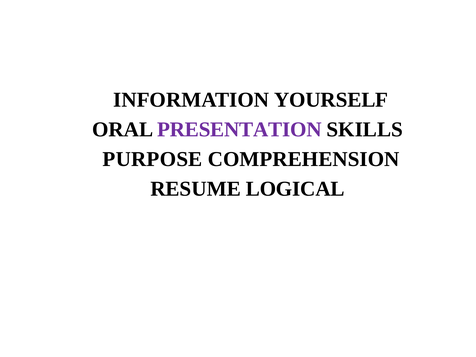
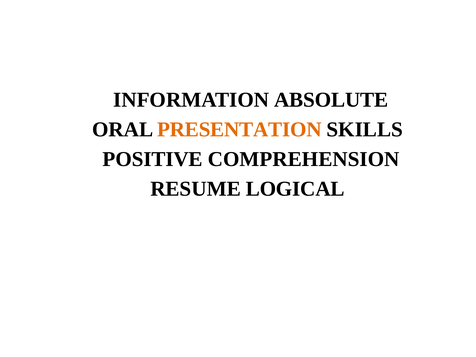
YOURSELF: YOURSELF -> ABSOLUTE
PRESENTATION colour: purple -> orange
PURPOSE: PURPOSE -> POSITIVE
